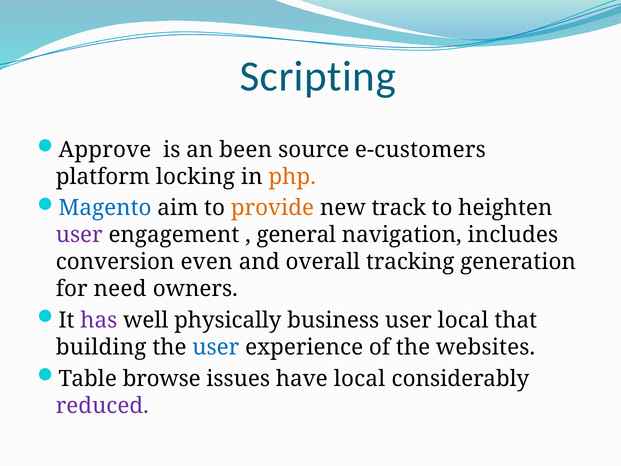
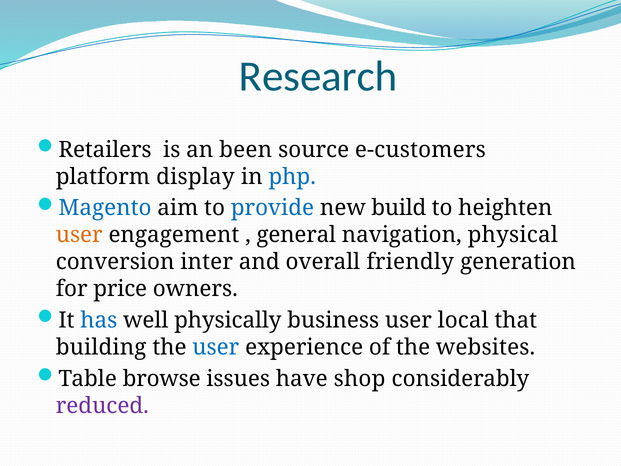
Scripting: Scripting -> Research
Approve: Approve -> Retailers
locking: locking -> display
php colour: orange -> blue
provide colour: orange -> blue
track: track -> build
user at (79, 235) colour: purple -> orange
includes: includes -> physical
even: even -> inter
tracking: tracking -> friendly
need: need -> price
has colour: purple -> blue
have local: local -> shop
